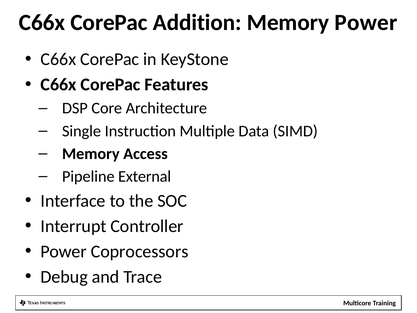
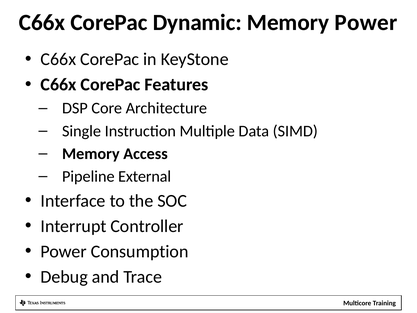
Addition: Addition -> Dynamic
Coprocessors: Coprocessors -> Consumption
